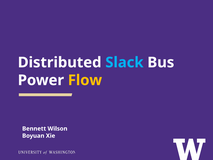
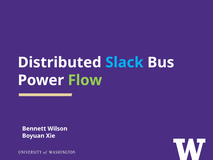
Flow colour: yellow -> light green
